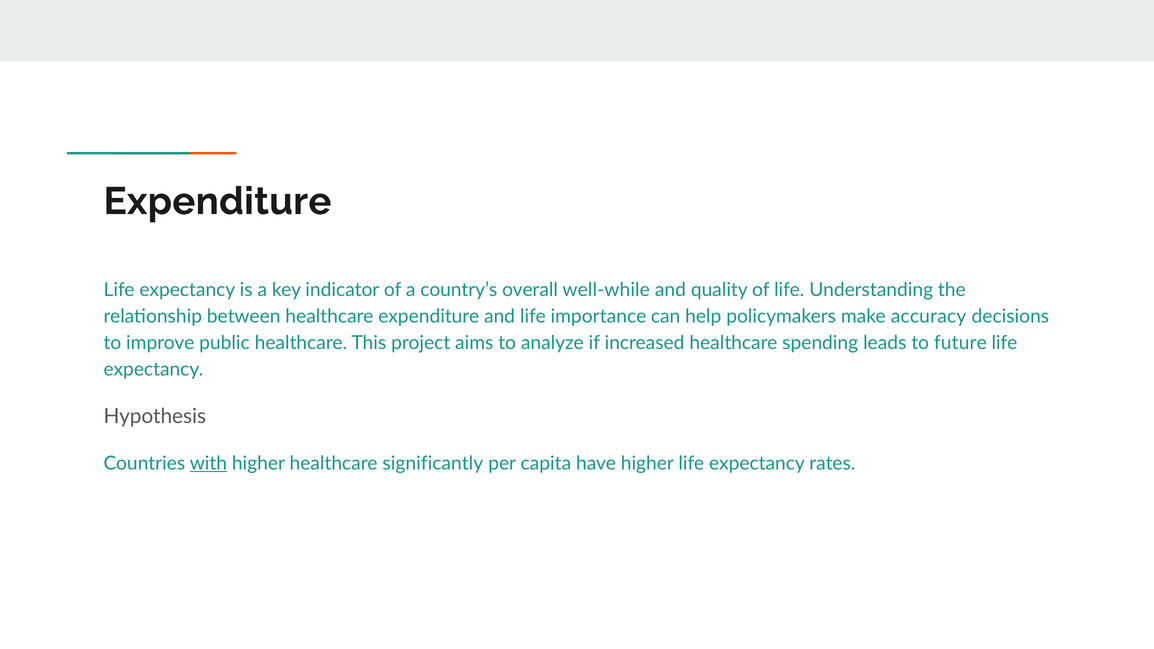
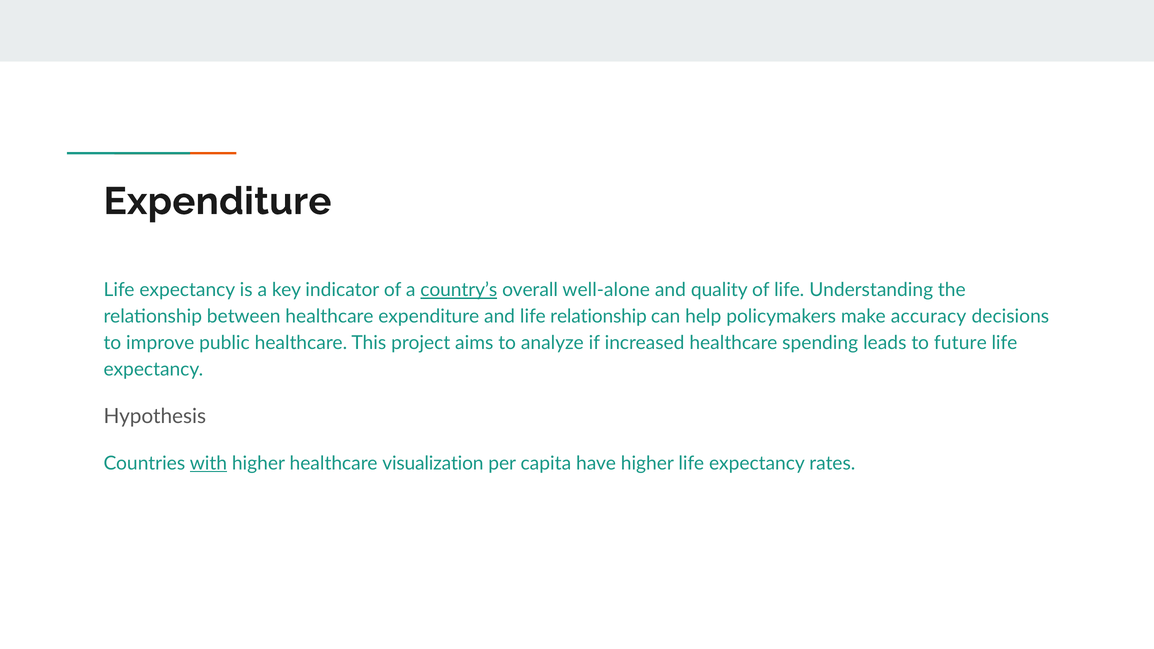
country’s underline: none -> present
well-while: well-while -> well-alone
life importance: importance -> relationship
significantly: significantly -> visualization
